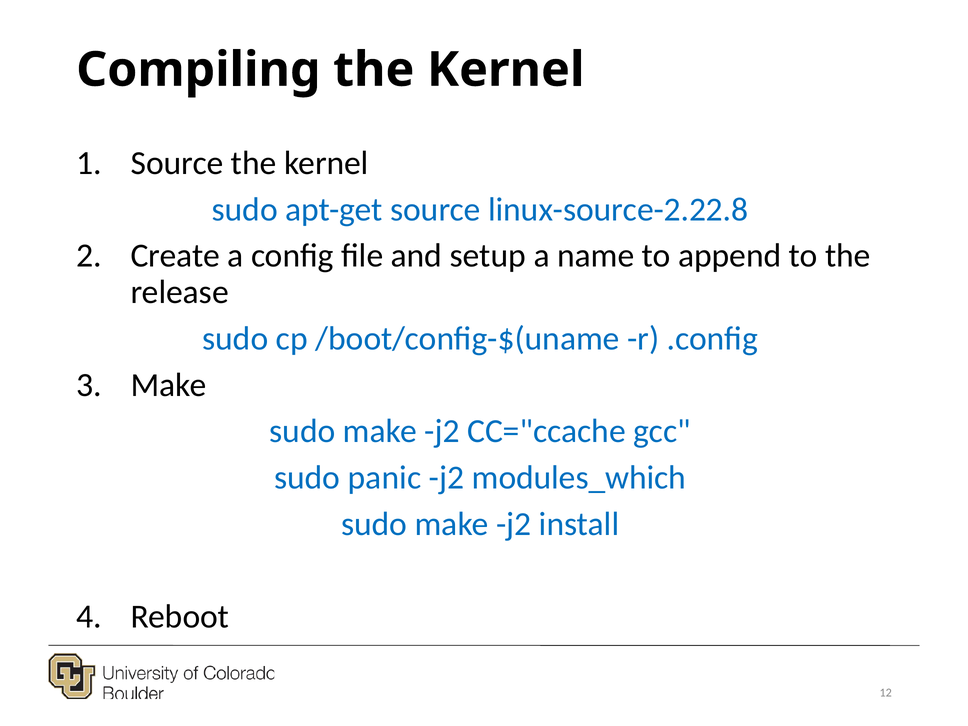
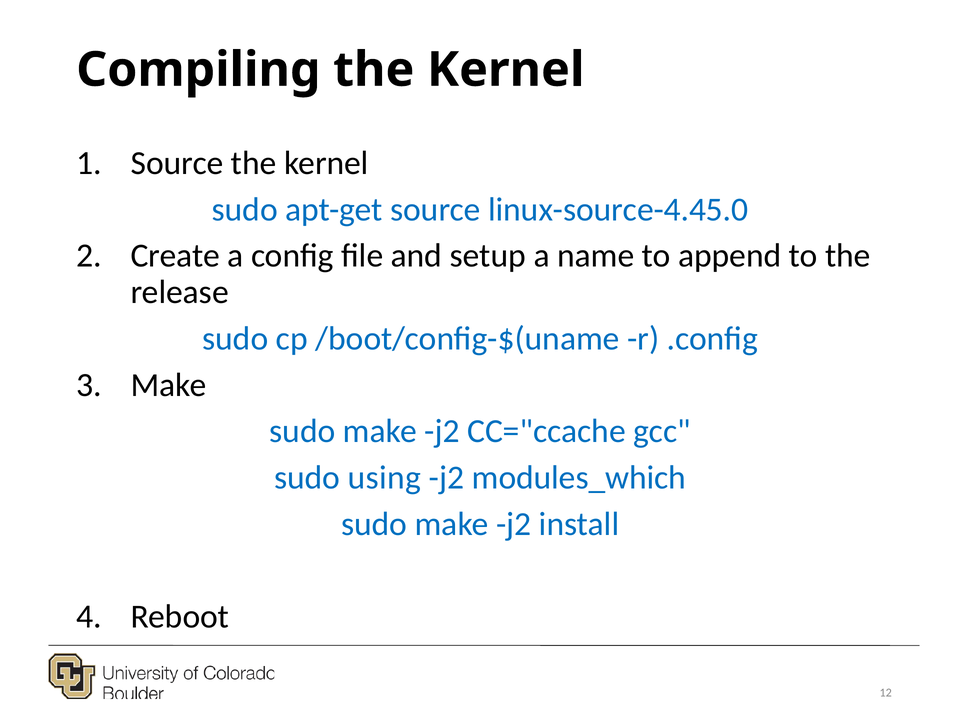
linux-source-2.22.8: linux-source-2.22.8 -> linux-source-4.45.0
panic: panic -> using
